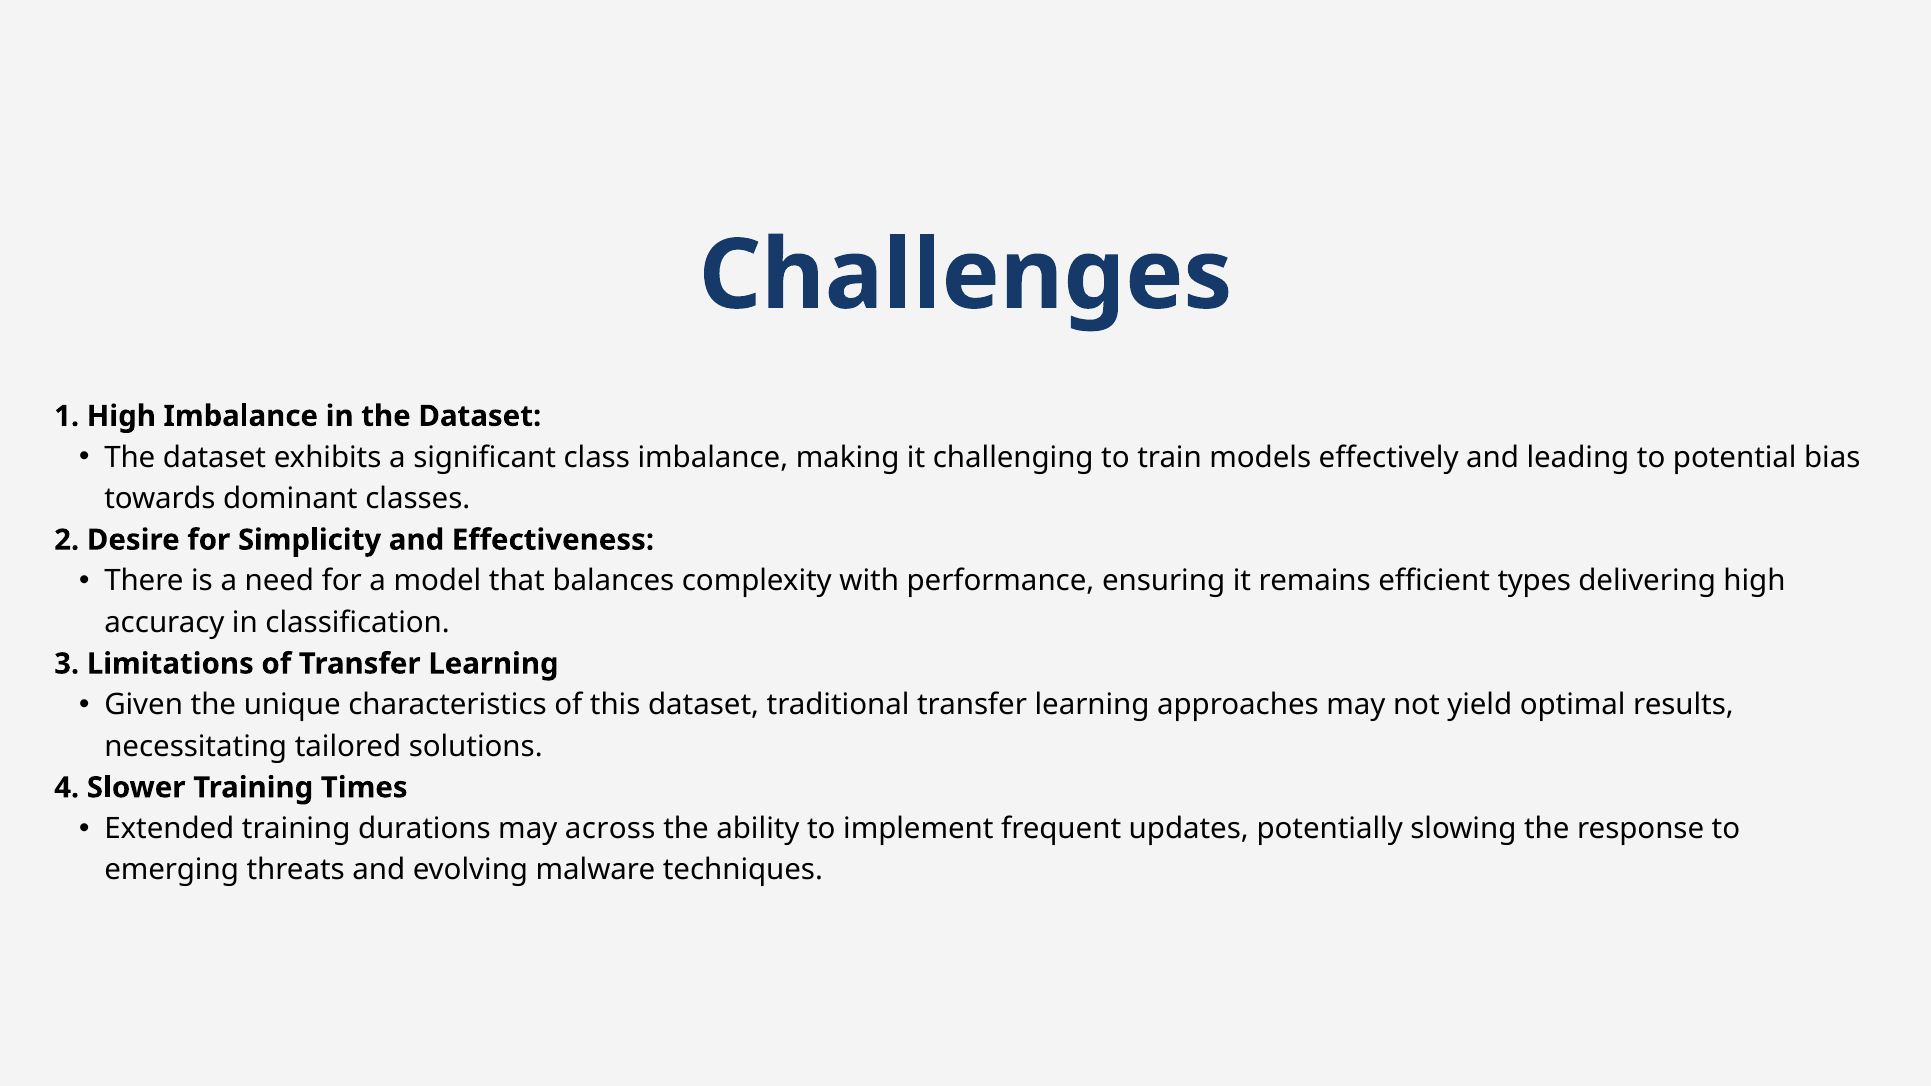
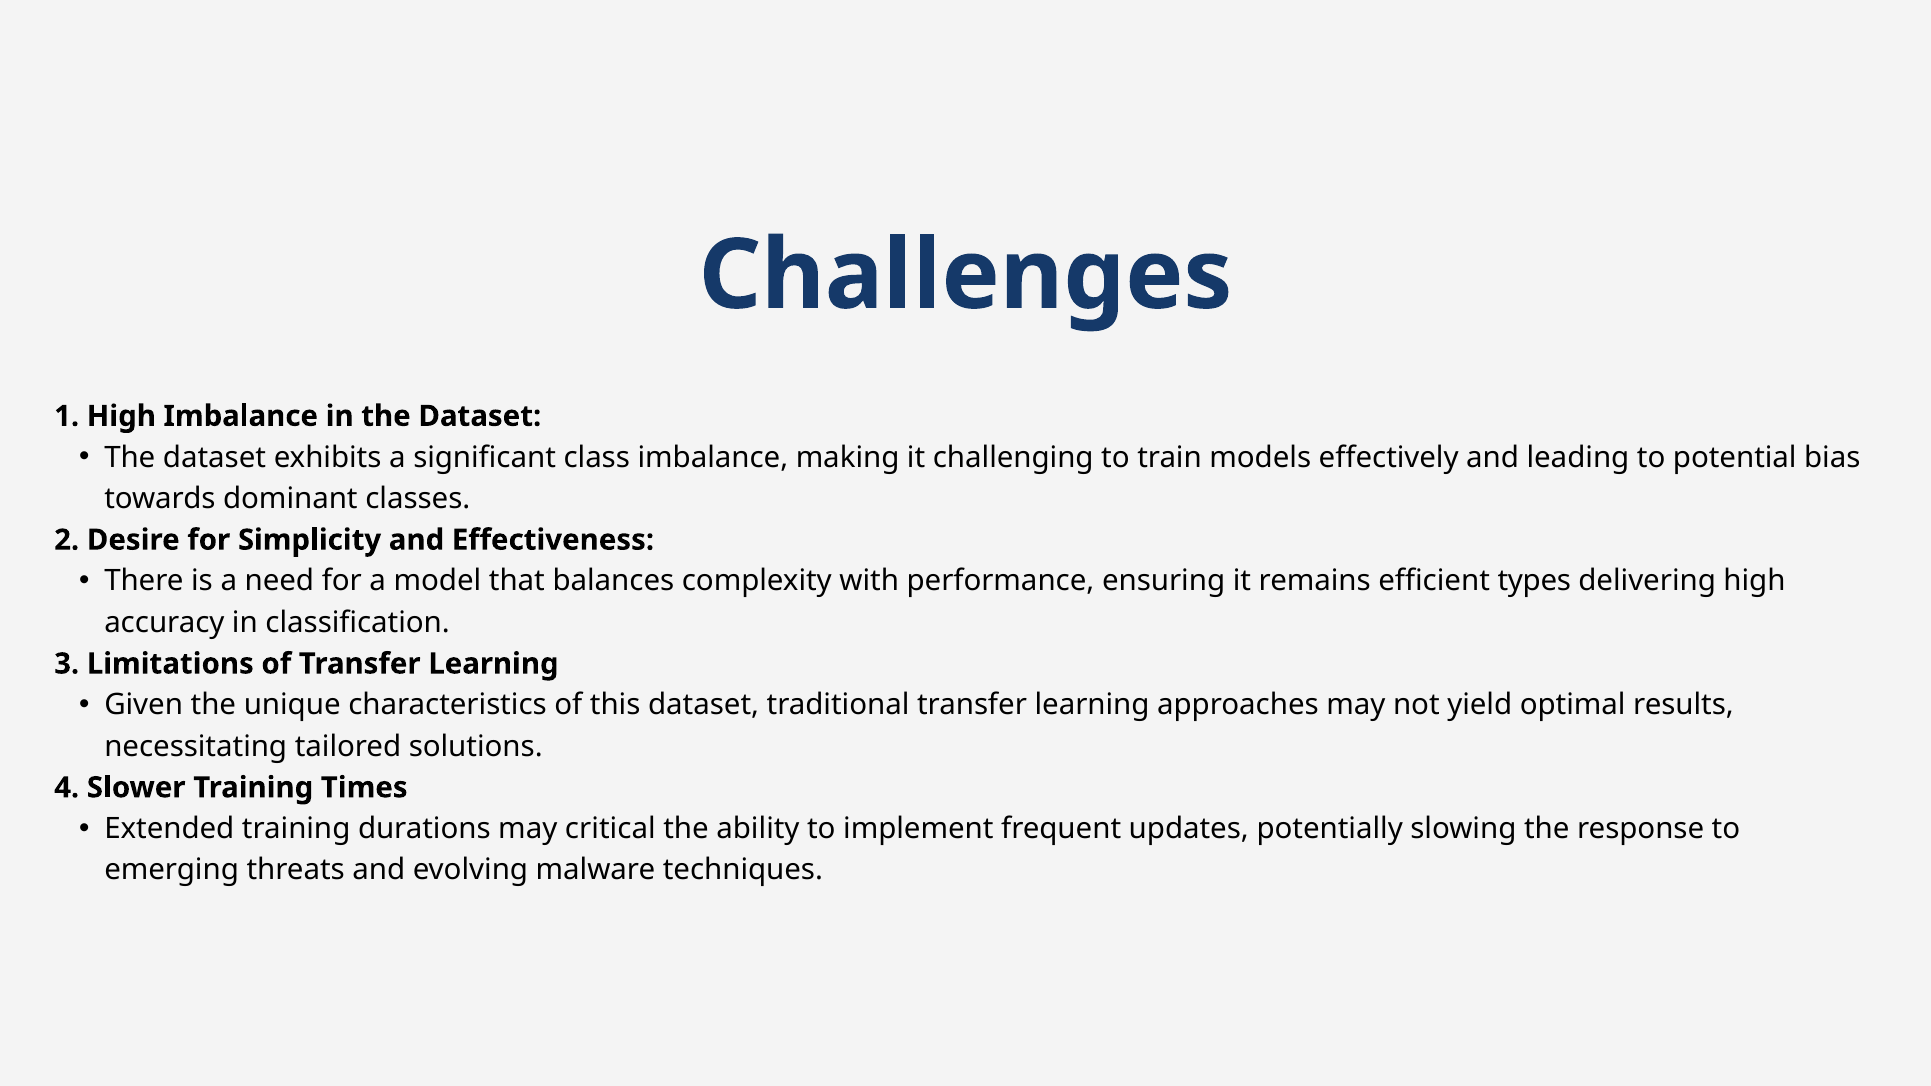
across: across -> critical
